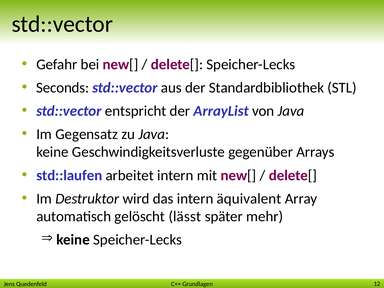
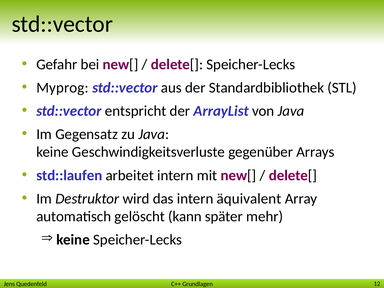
Seconds: Seconds -> Myprog
lässt: lässt -> kann
